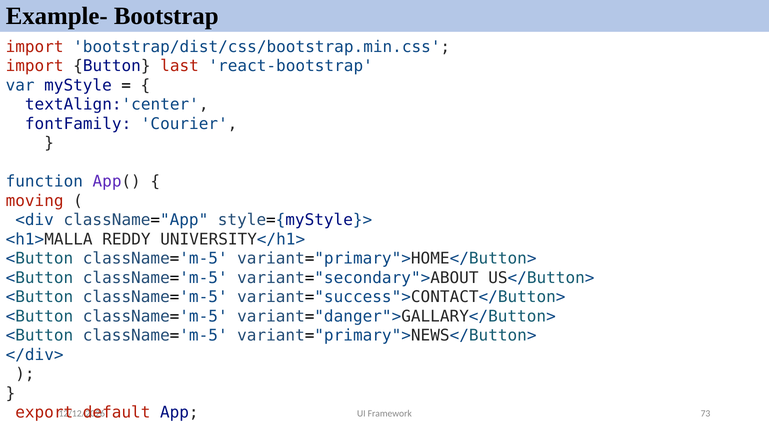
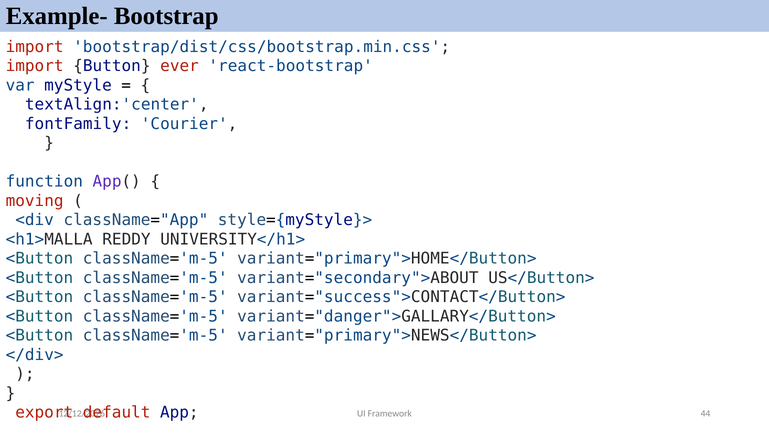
last: last -> ever
73: 73 -> 44
